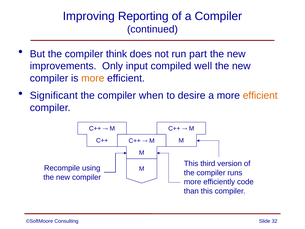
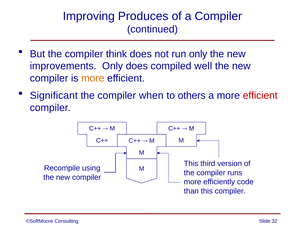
Reporting: Reporting -> Produces
run part: part -> only
Only input: input -> does
desire: desire -> others
efficient at (260, 96) colour: orange -> red
